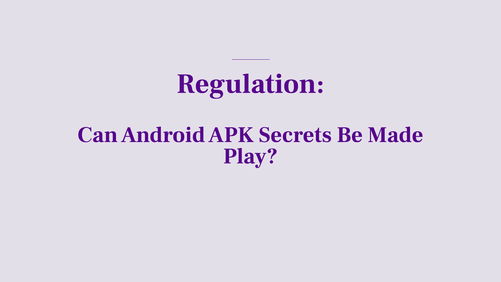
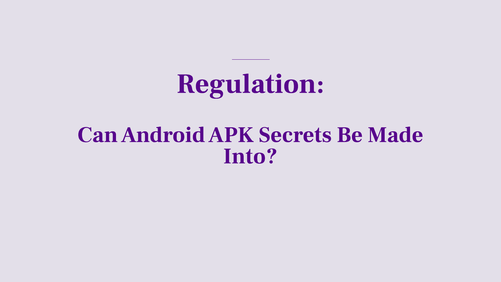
Play: Play -> Into
